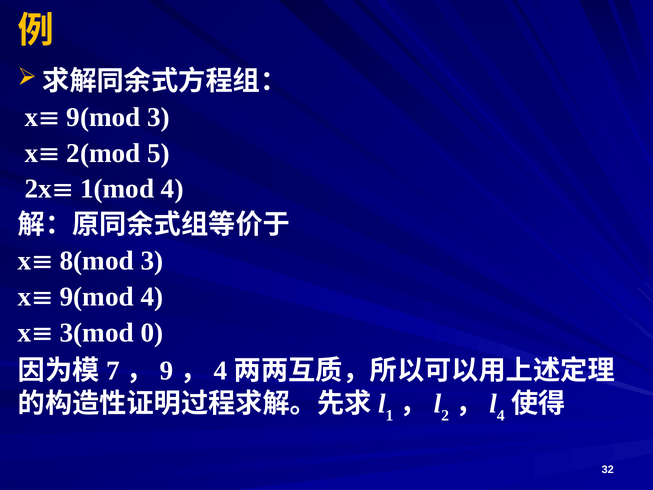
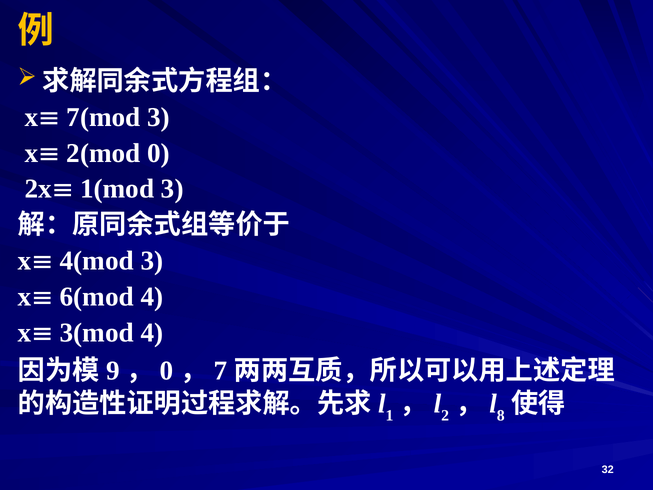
9(mod at (104, 117): 9(mod -> 7(mod
2(mod 5: 5 -> 0
1(mod 4: 4 -> 3
8(mod: 8(mod -> 4(mod
9(mod at (97, 297): 9(mod -> 6(mod
3(mod 0: 0 -> 4
7: 7 -> 9
9 at (167, 371): 9 -> 0
4 at (221, 371): 4 -> 7
4 at (501, 415): 4 -> 8
